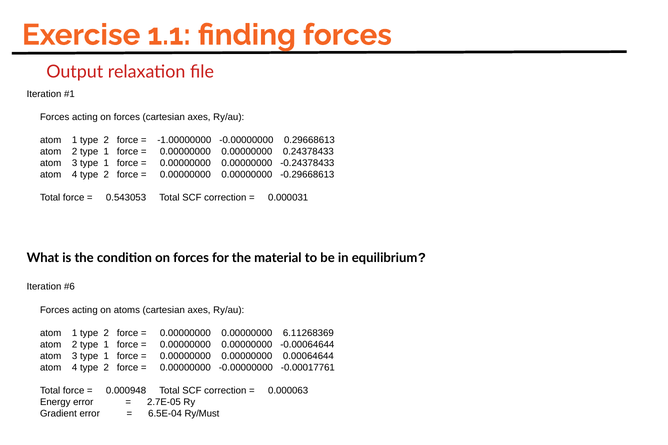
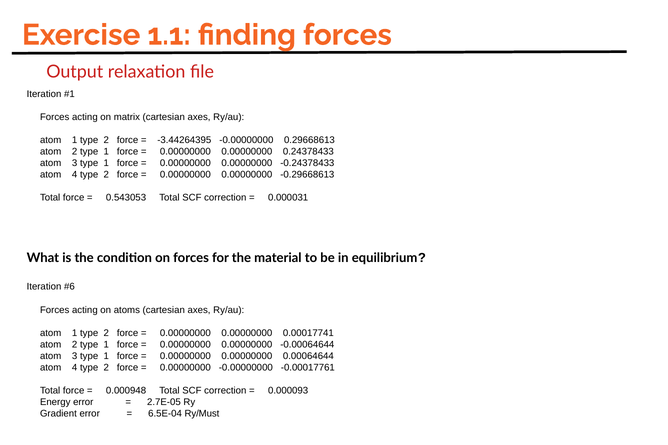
acting on forces: forces -> matrix
-1.00000000: -1.00000000 -> -3.44264395
6.11268369: 6.11268369 -> 0.00017741
0.000063: 0.000063 -> 0.000093
